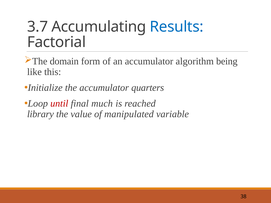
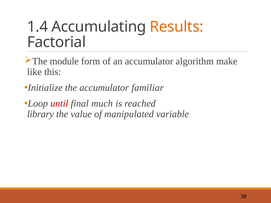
3.7: 3.7 -> 1.4
Results colour: blue -> orange
domain: domain -> module
being: being -> make
quarters: quarters -> familiar
